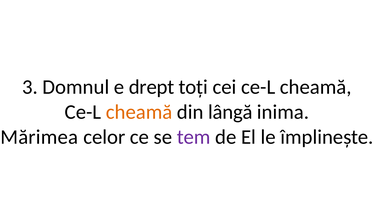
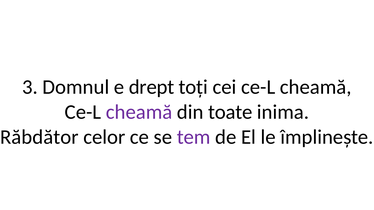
cheamă at (139, 112) colour: orange -> purple
lângă: lângă -> toate
Mărimea: Mărimea -> Răbdător
